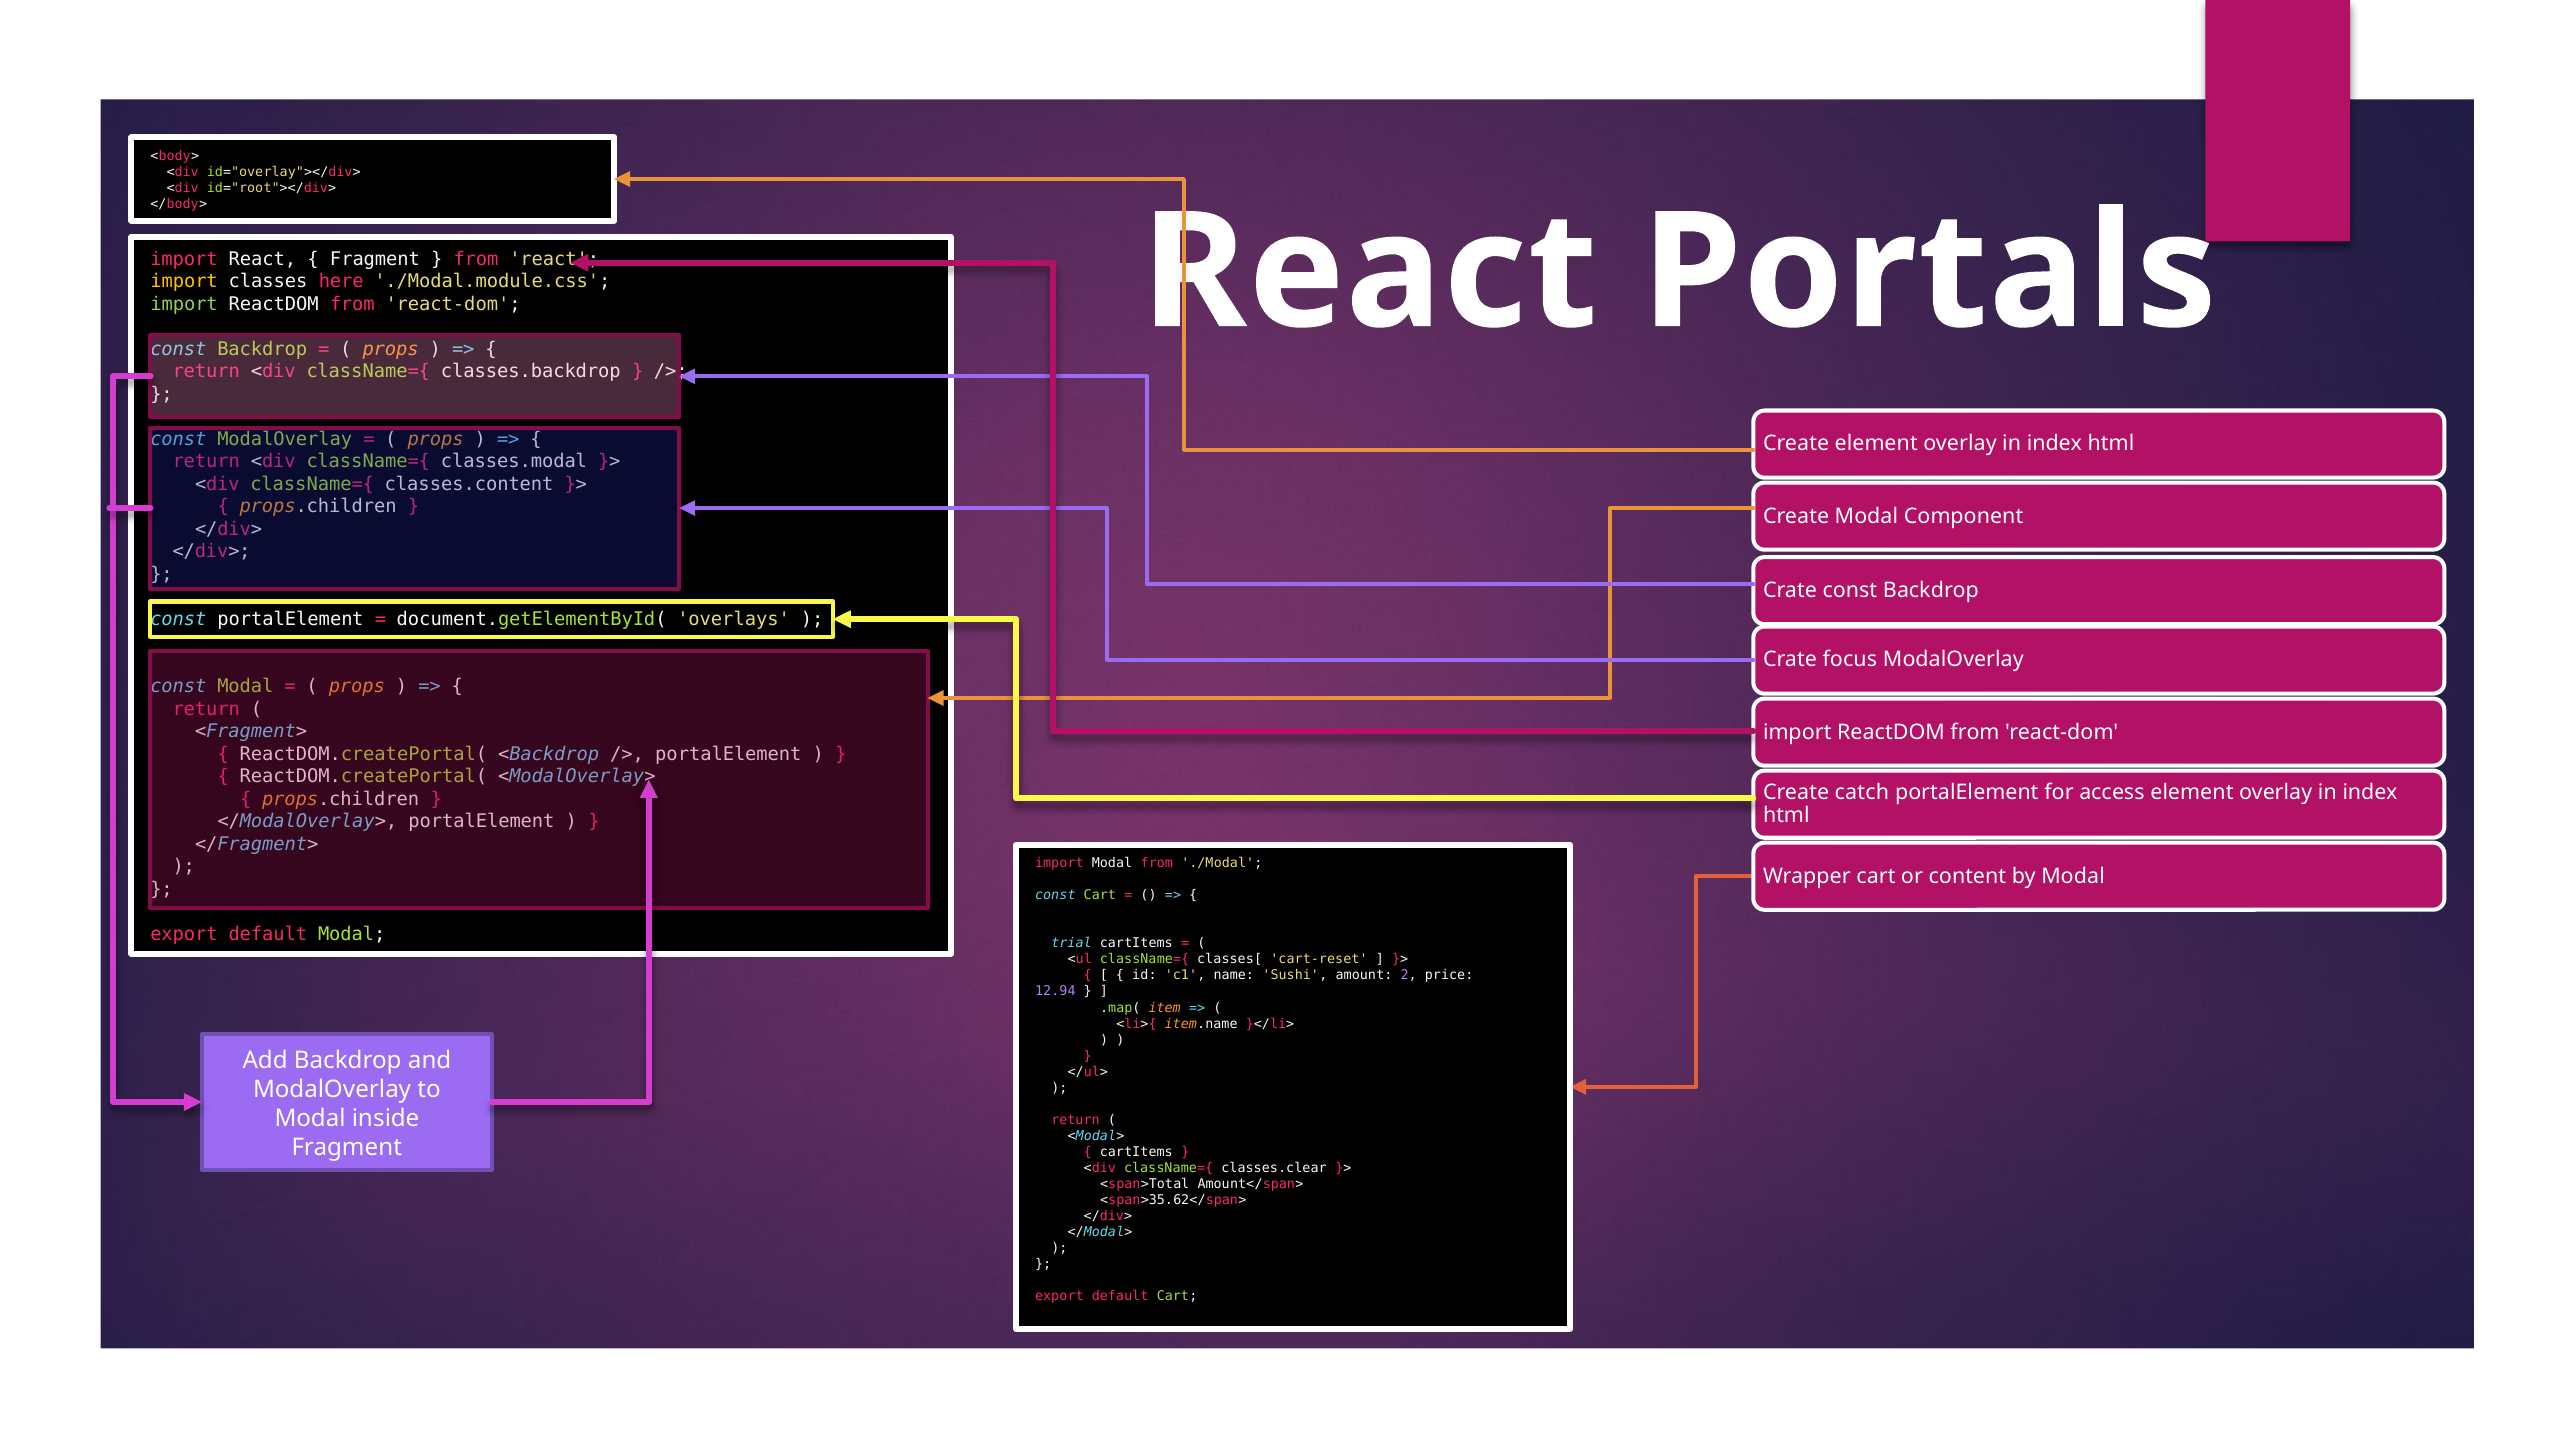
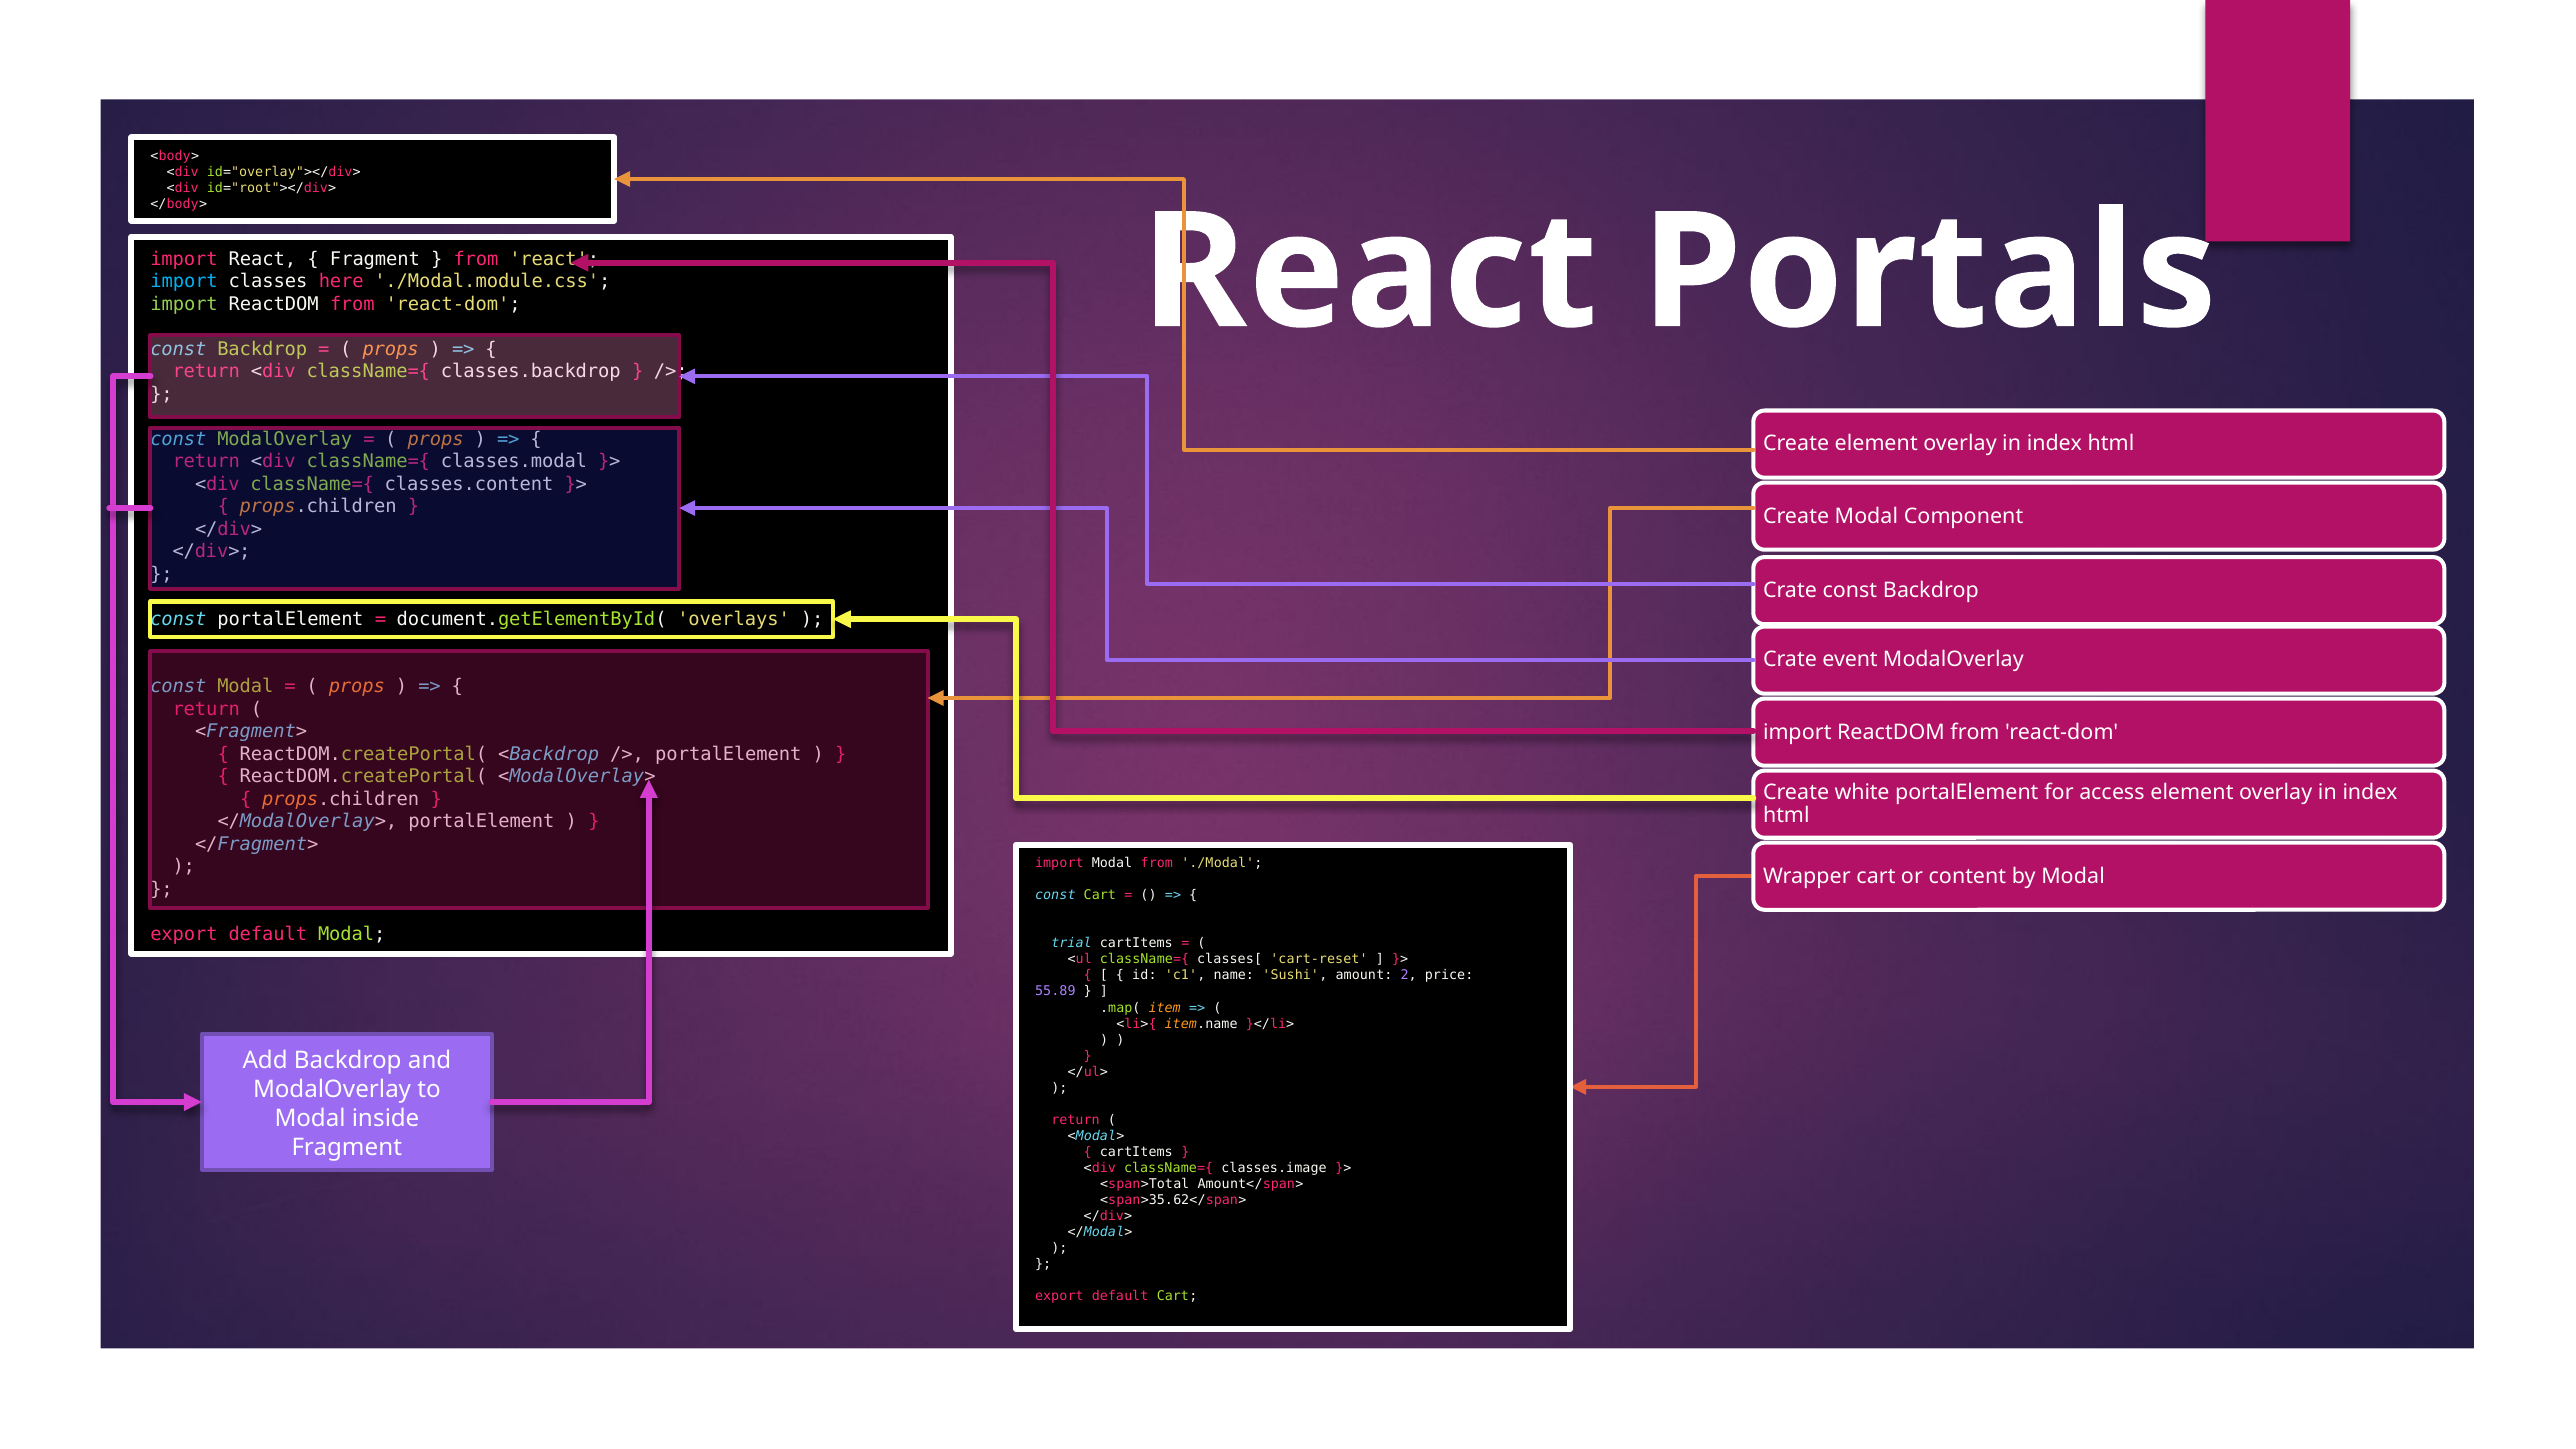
import at (184, 281) colour: yellow -> light blue
focus: focus -> event
catch: catch -> white
12.94: 12.94 -> 55.89
classes.clear: classes.clear -> classes.image
